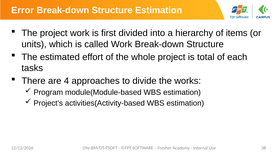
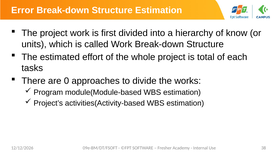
items: items -> know
4: 4 -> 0
